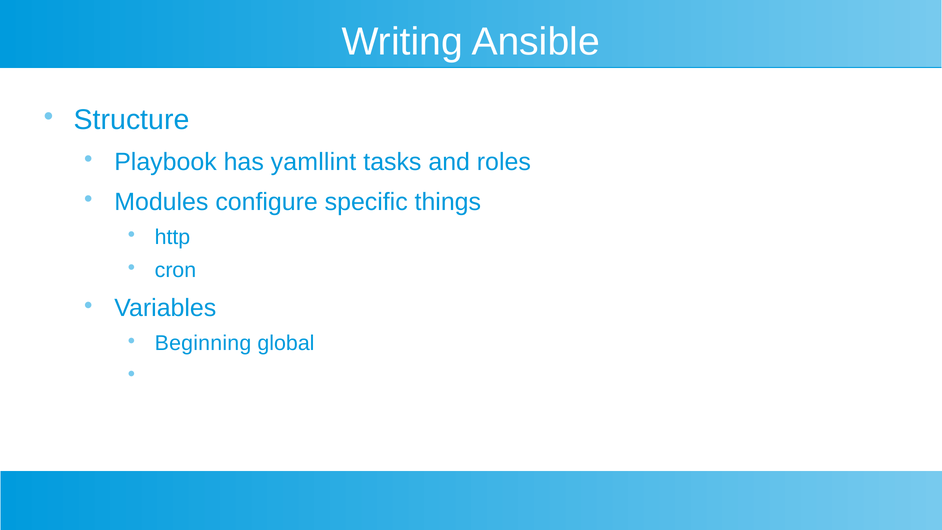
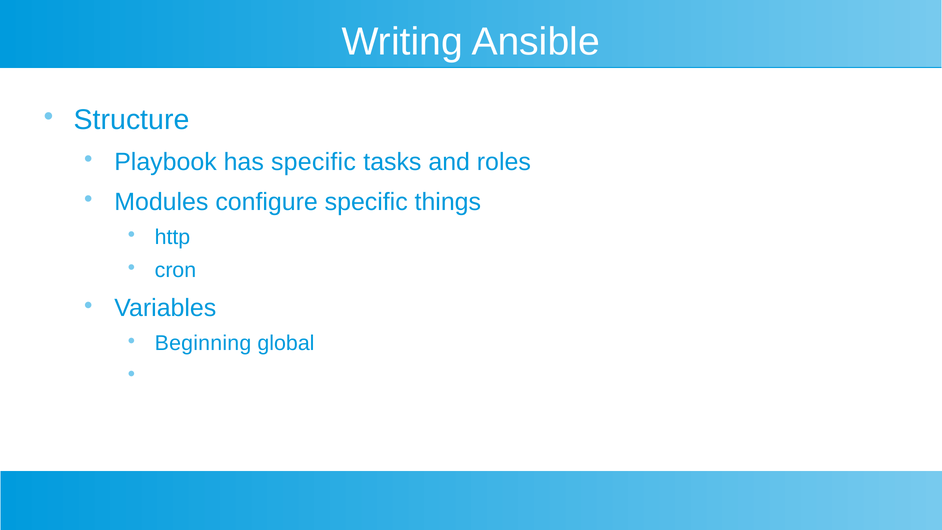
has yamllint: yamllint -> specific
